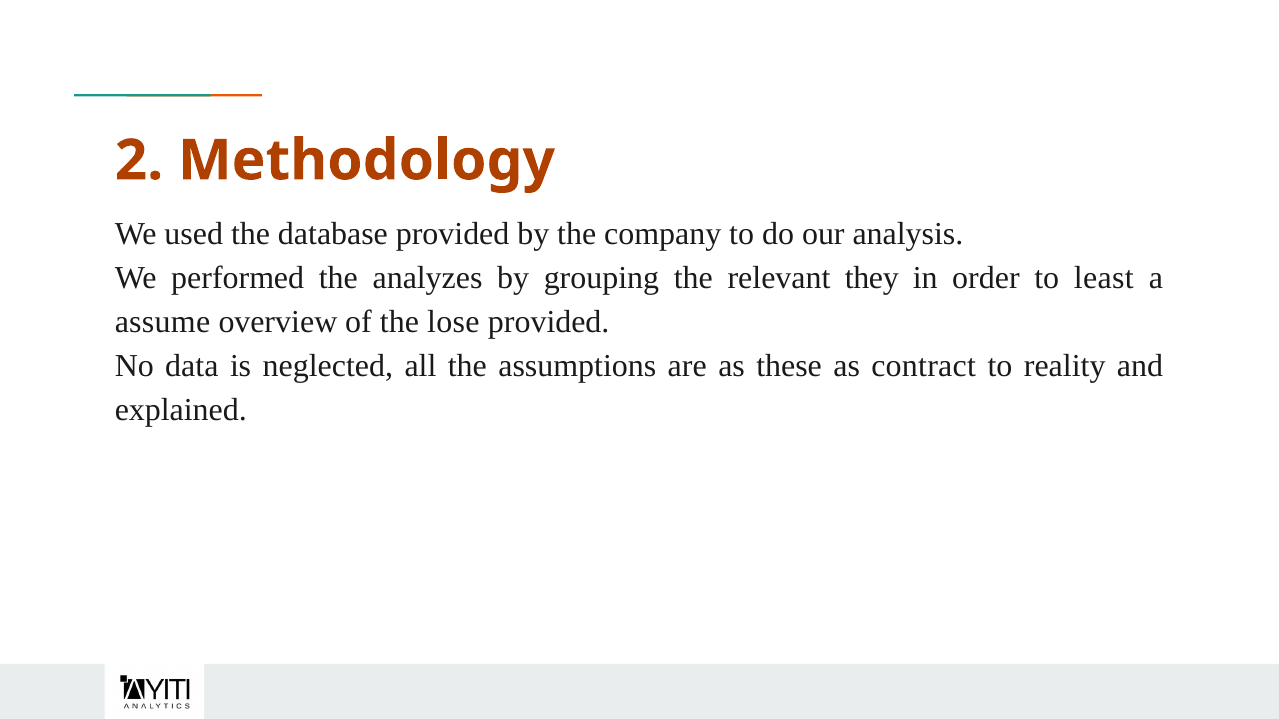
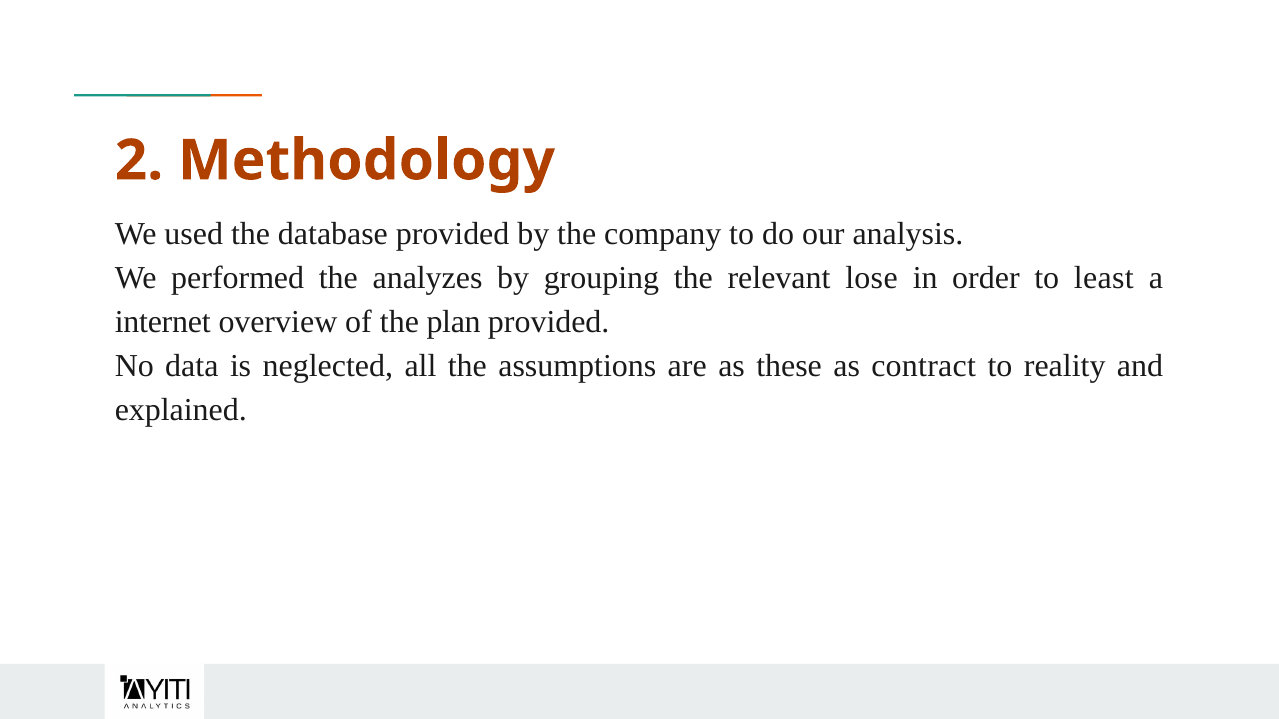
they: they -> lose
assume: assume -> internet
lose: lose -> plan
